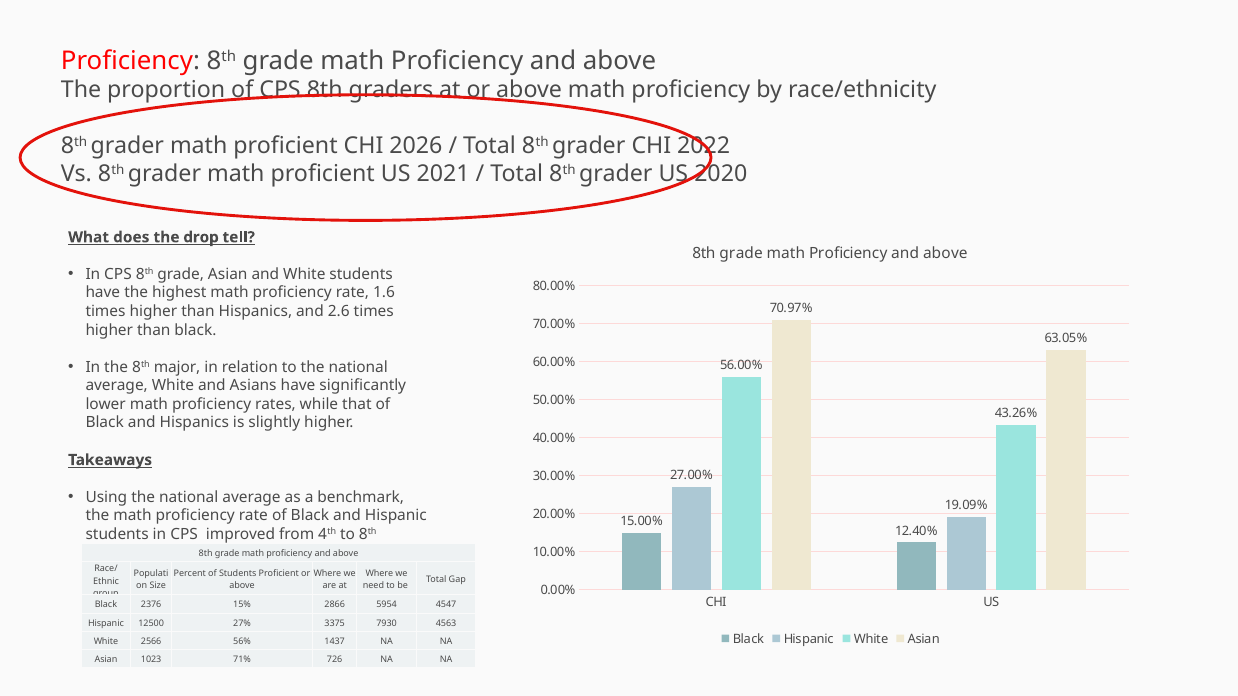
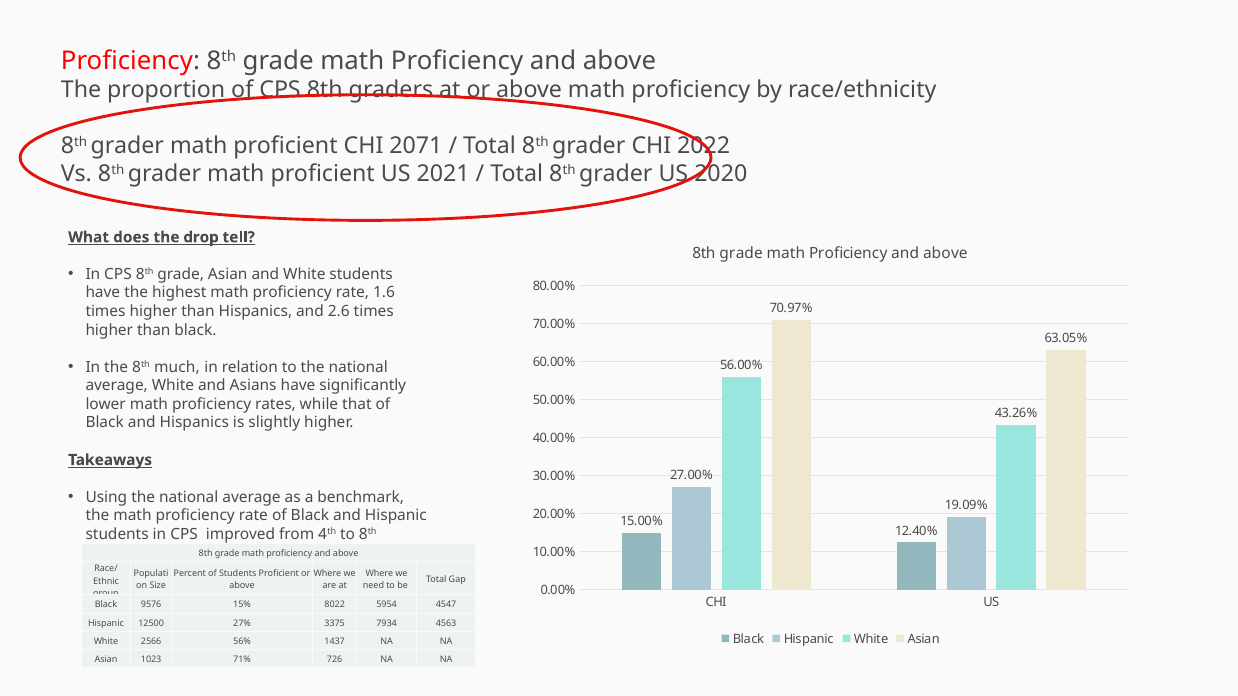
2026: 2026 -> 2071
major: major -> much
2376: 2376 -> 9576
2866: 2866 -> 8022
7930: 7930 -> 7934
